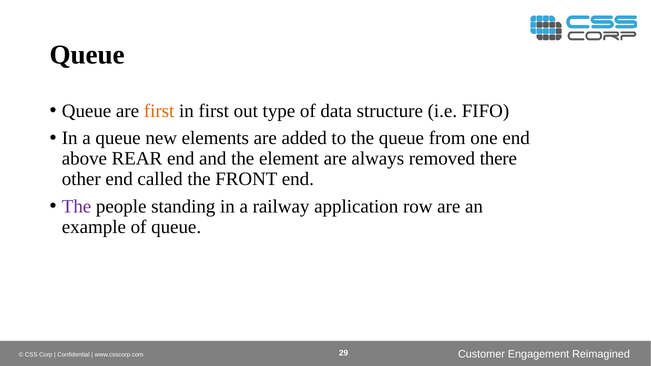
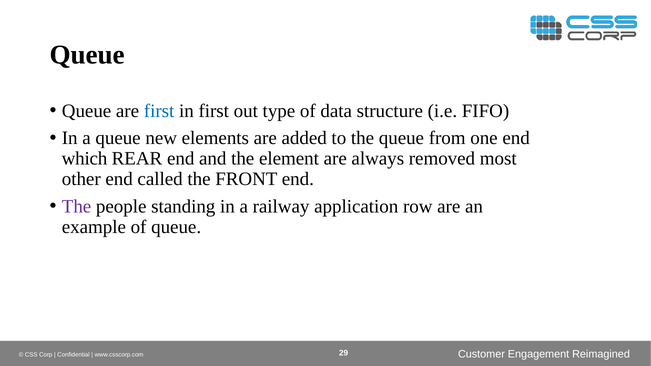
first at (159, 111) colour: orange -> blue
above: above -> which
there: there -> most
